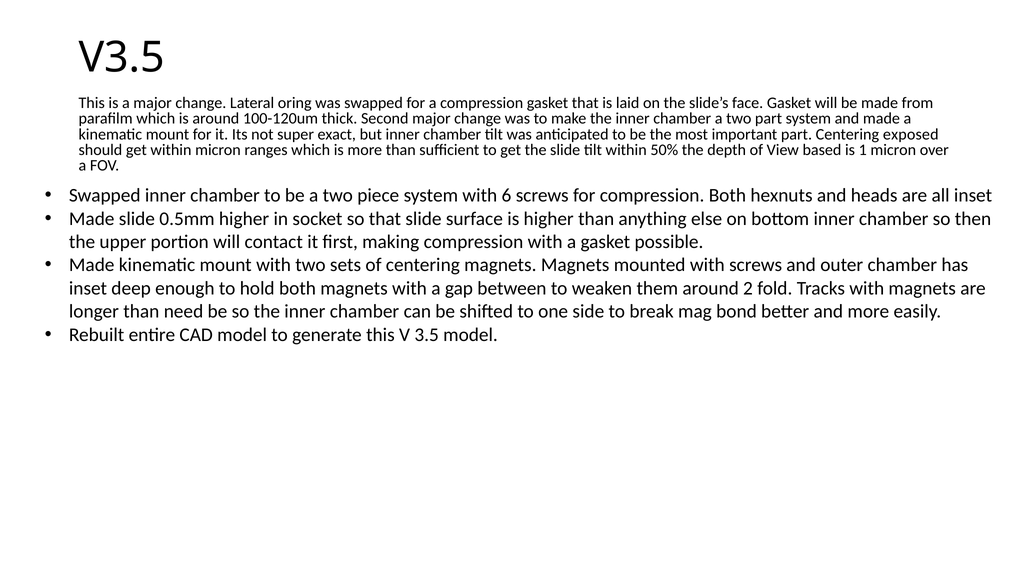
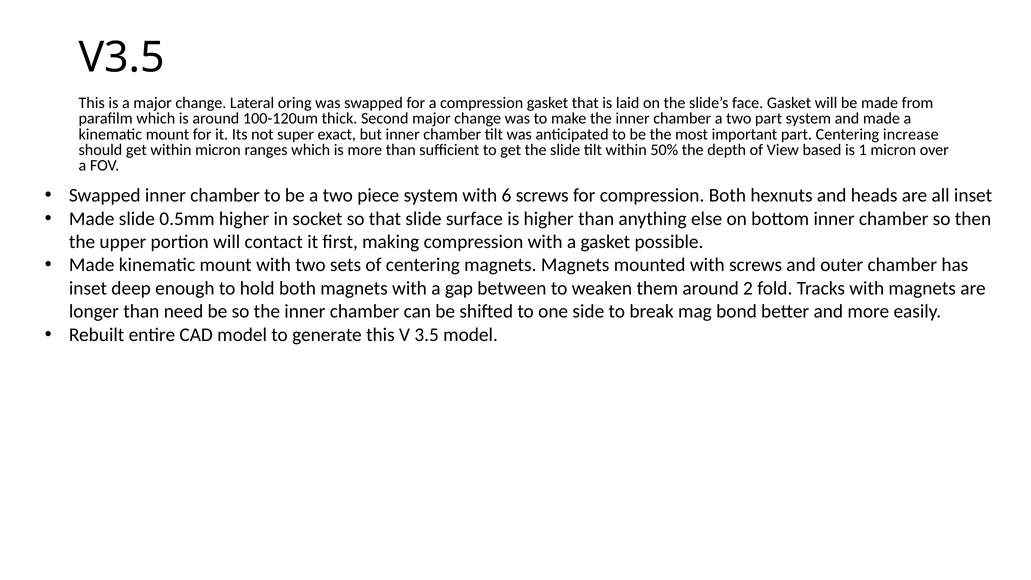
exposed: exposed -> increase
